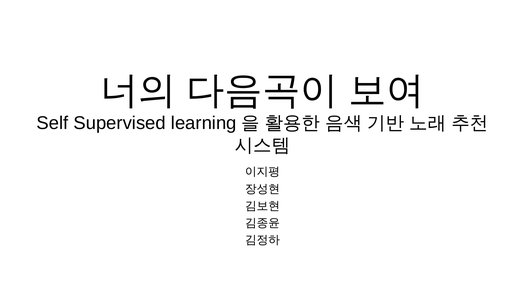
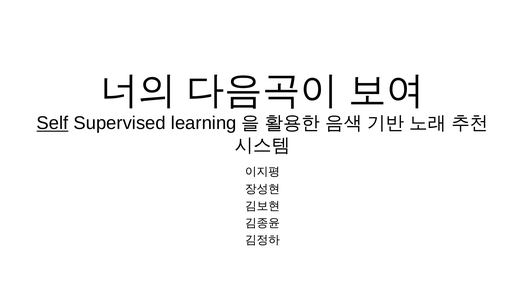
Self underline: none -> present
